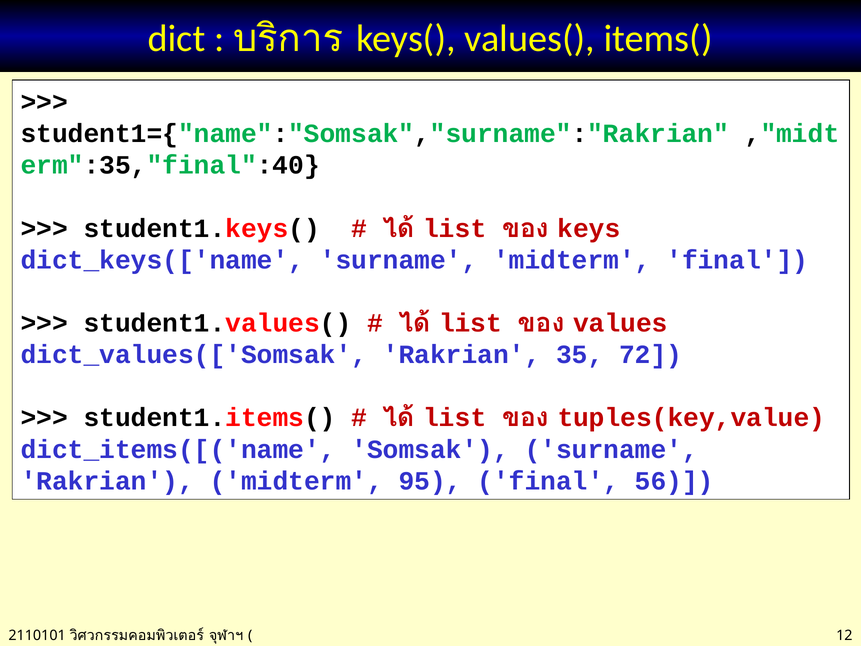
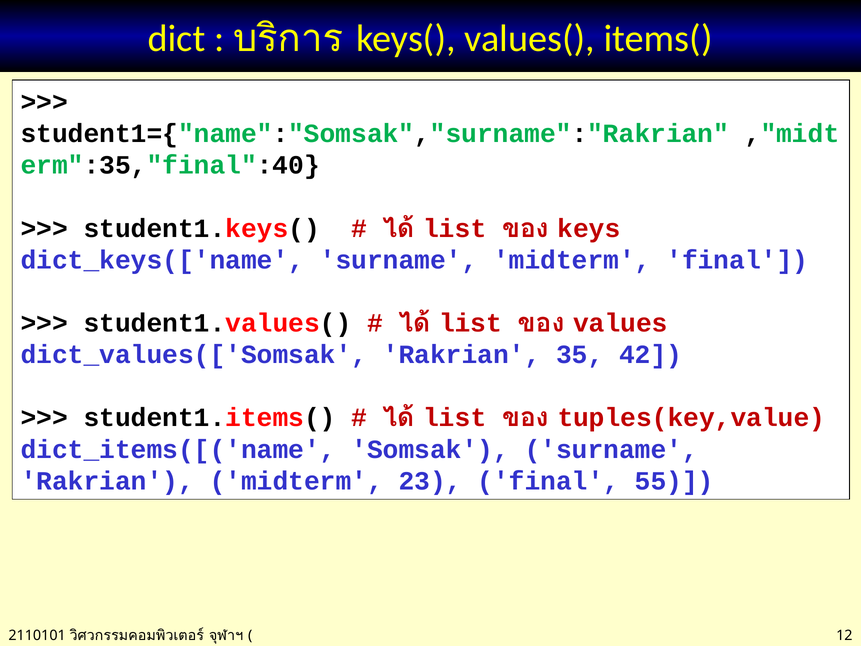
72: 72 -> 42
95: 95 -> 23
56: 56 -> 55
